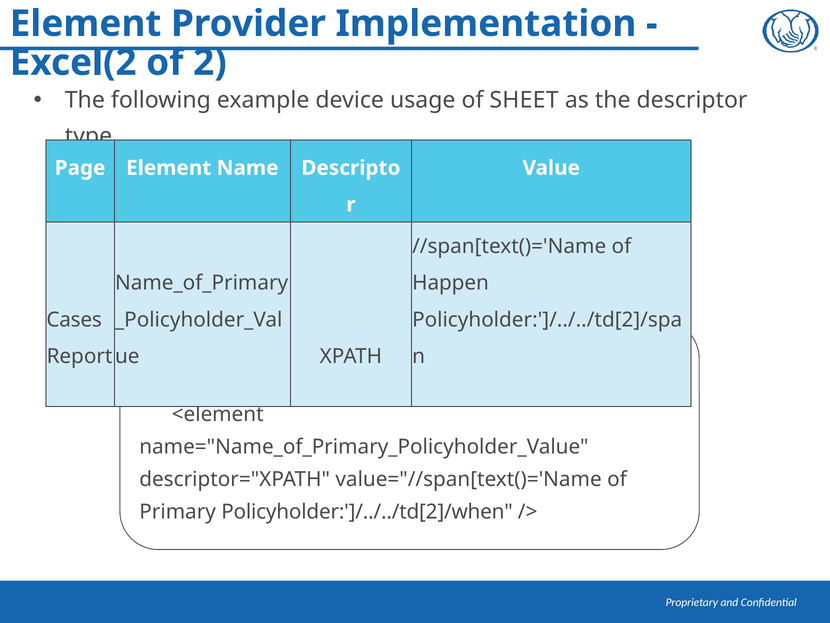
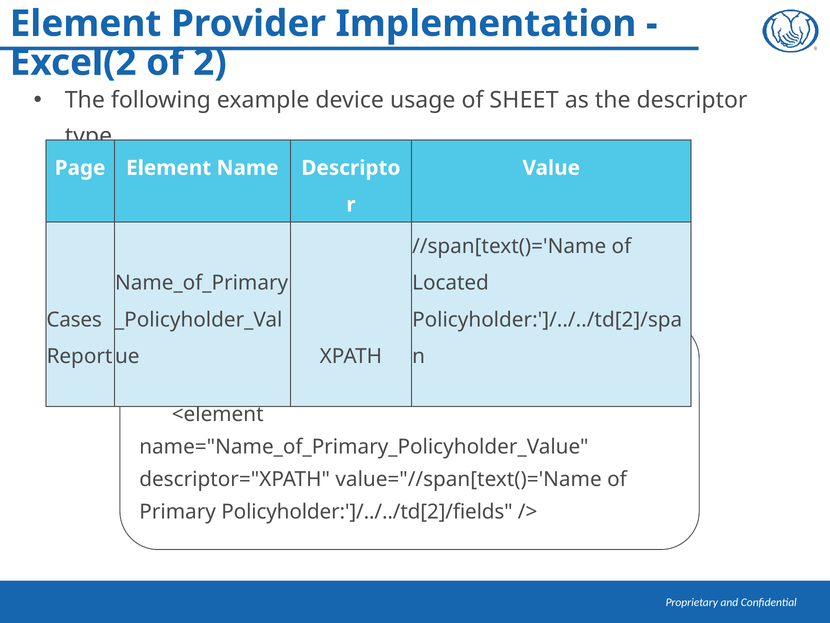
Happen: Happen -> Located
Policyholder:']/../../td[2]/when: Policyholder:']/../../td[2]/when -> Policyholder:']/../../td[2]/fields
